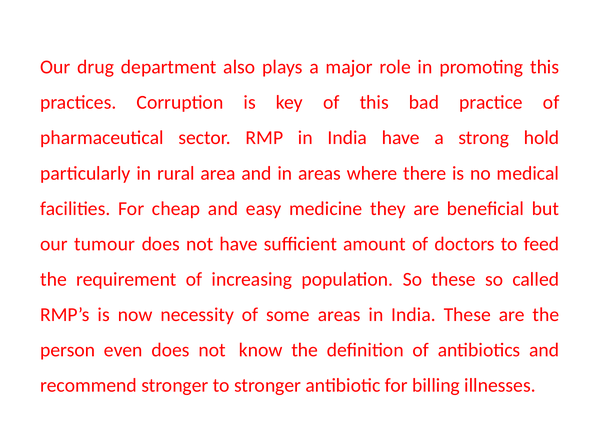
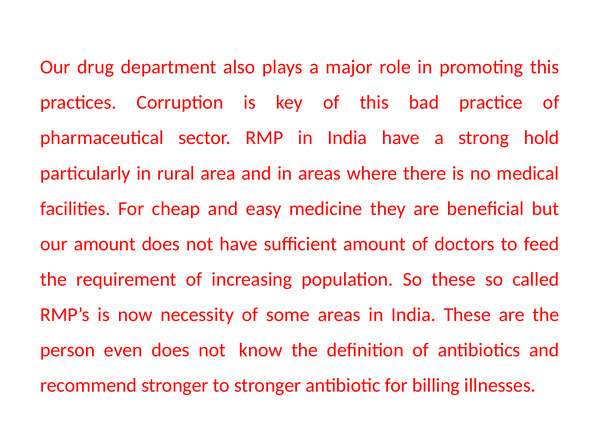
our tumour: tumour -> amount
